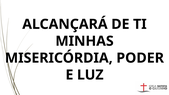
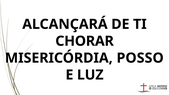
MINHAS: MINHAS -> CHORAR
PODER: PODER -> POSSO
